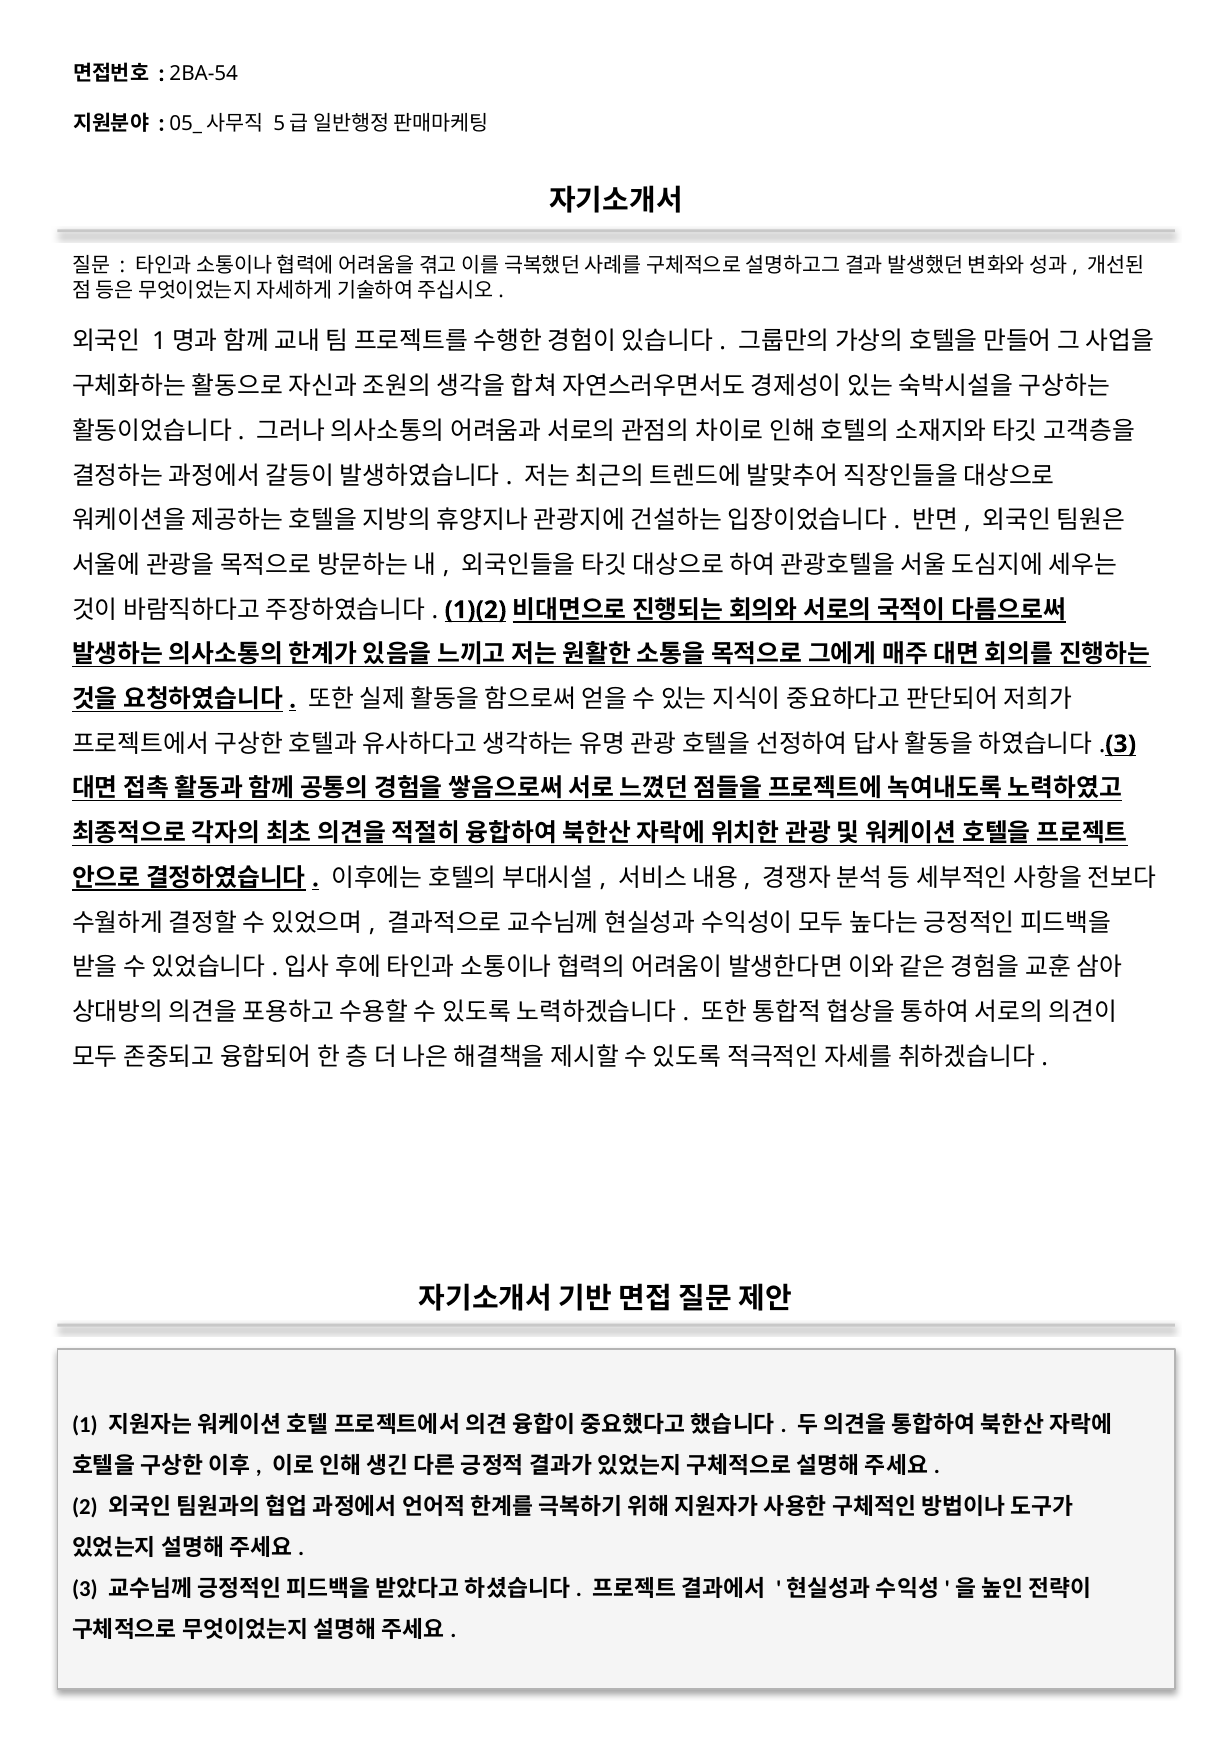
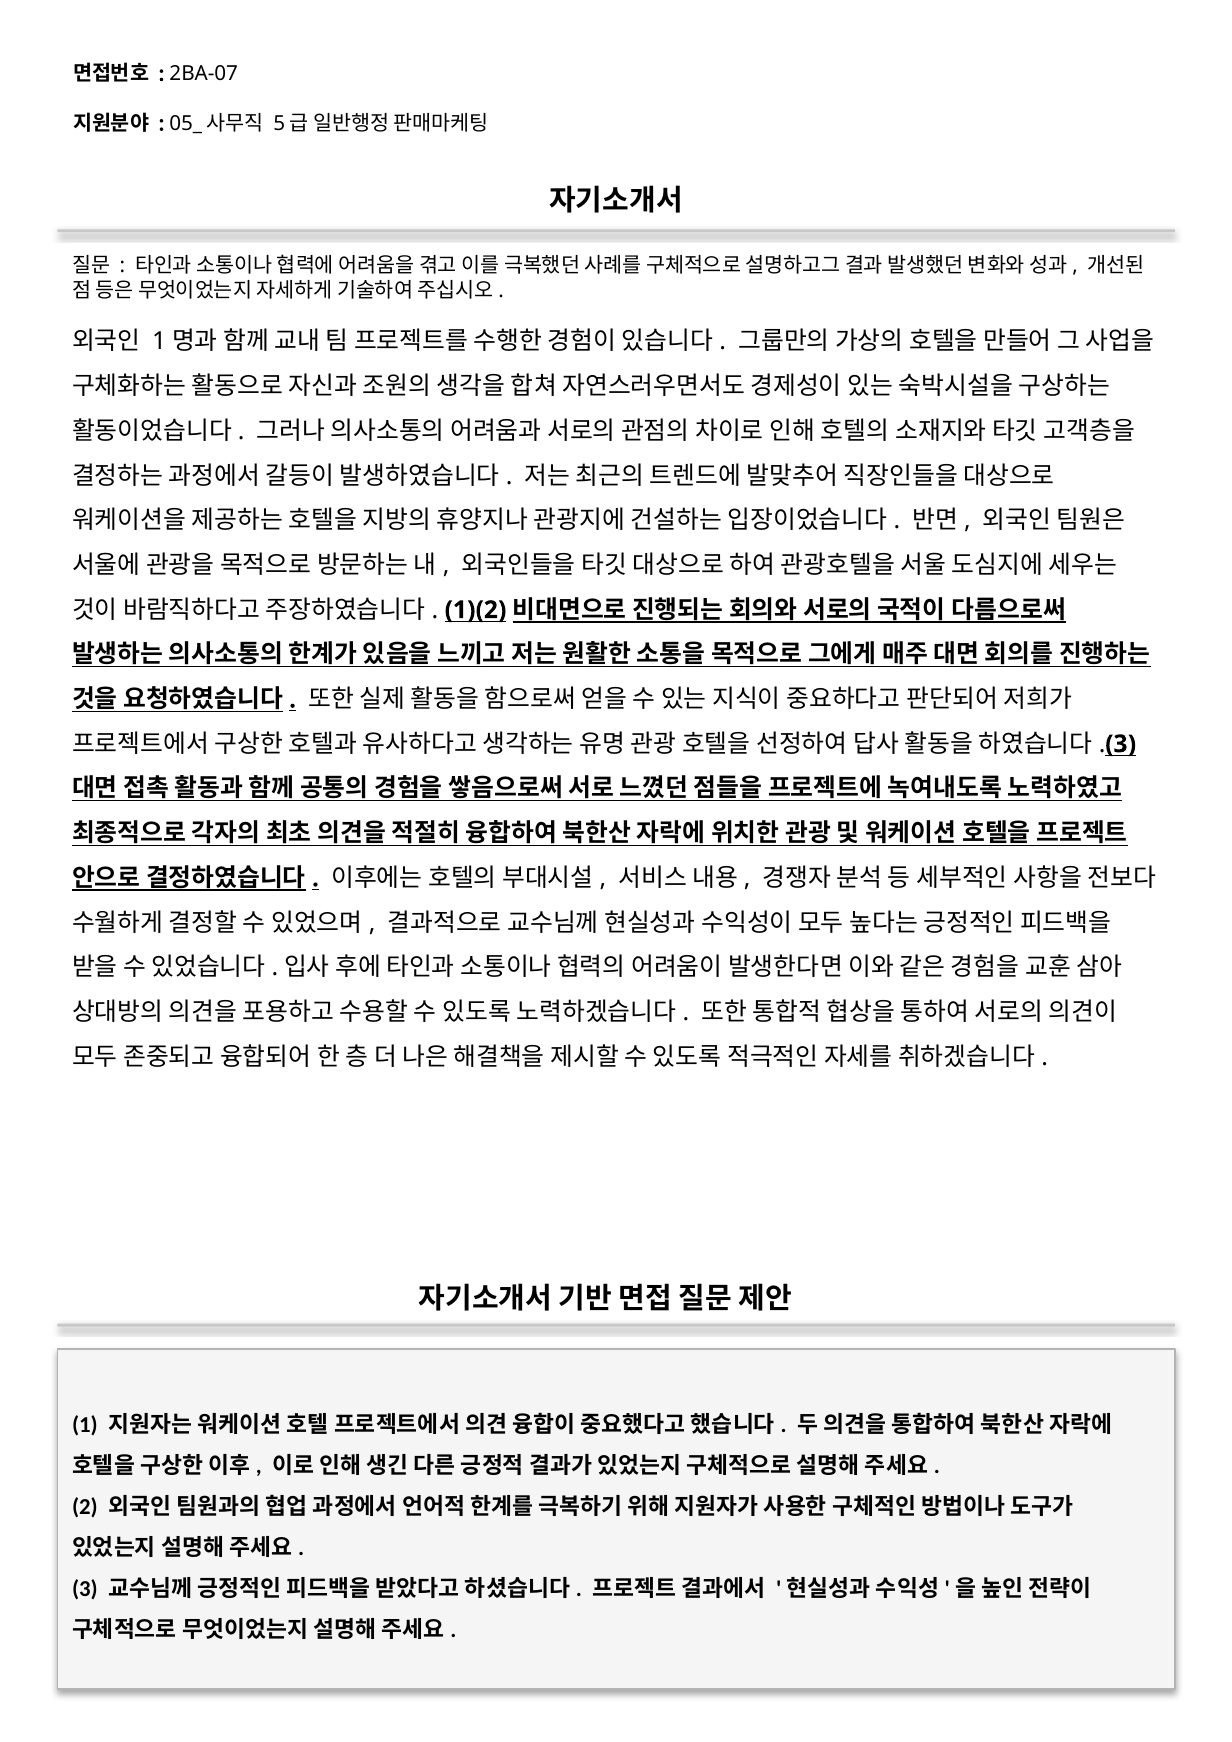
2BA-54: 2BA-54 -> 2BA-07
